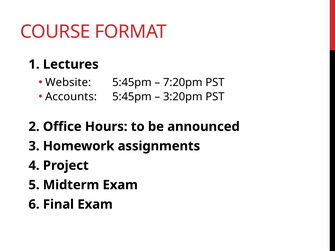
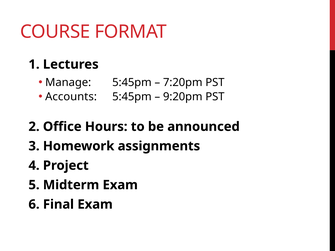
Website: Website -> Manage
3:20pm: 3:20pm -> 9:20pm
